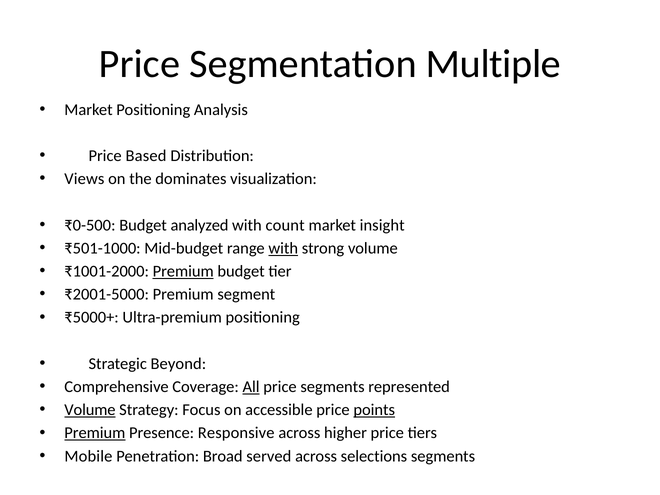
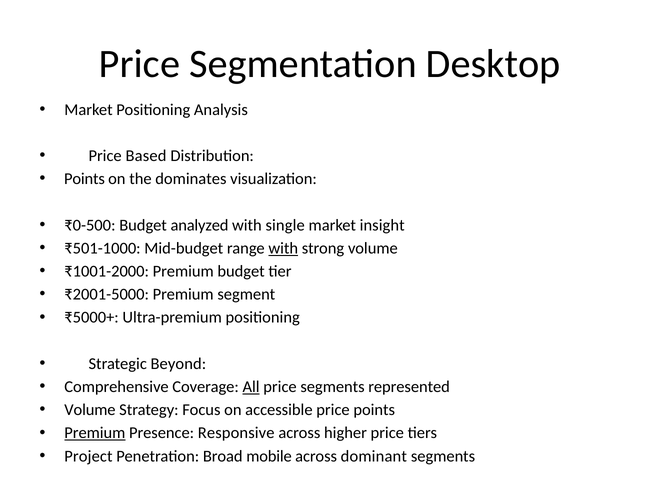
Multiple: Multiple -> Desktop
Views at (84, 179): Views -> Points
count: count -> single
Premium at (183, 271) underline: present -> none
Volume at (90, 410) underline: present -> none
points at (374, 410) underline: present -> none
Mobile: Mobile -> Project
served: served -> mobile
selections: selections -> dominant
